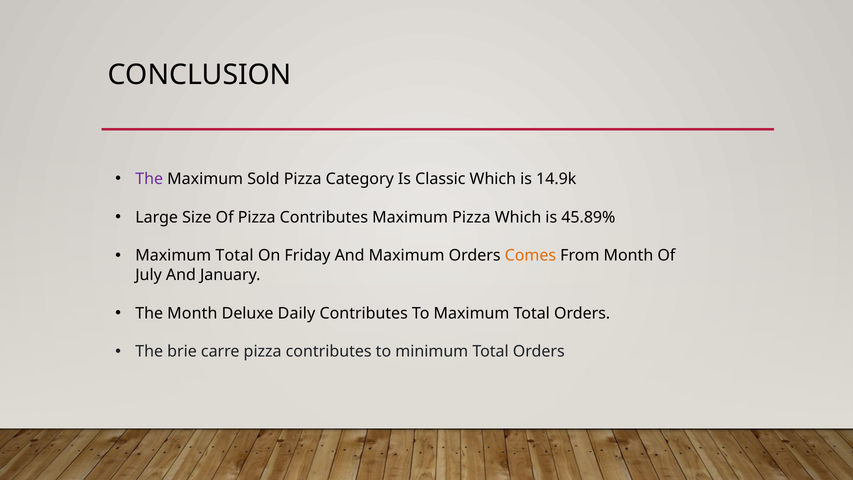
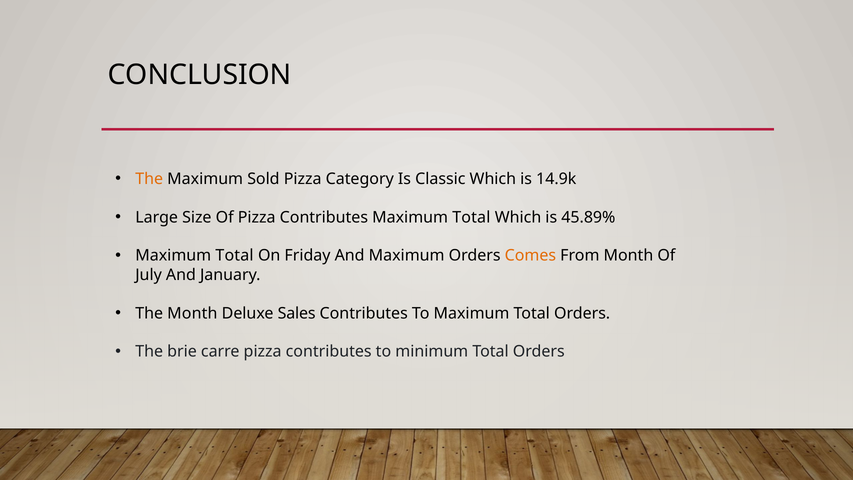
The at (149, 179) colour: purple -> orange
Contributes Maximum Pizza: Pizza -> Total
Daily: Daily -> Sales
